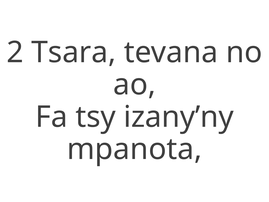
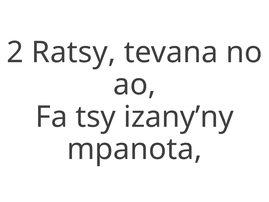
Tsara: Tsara -> Ratsy
